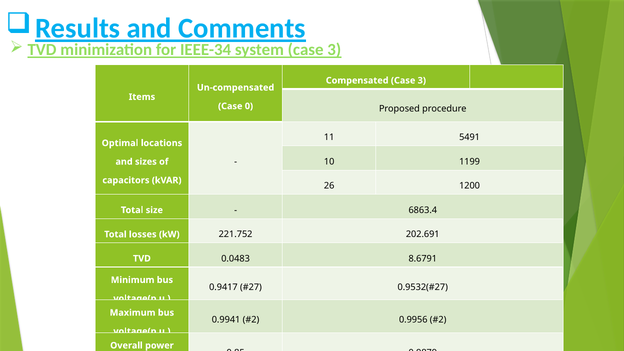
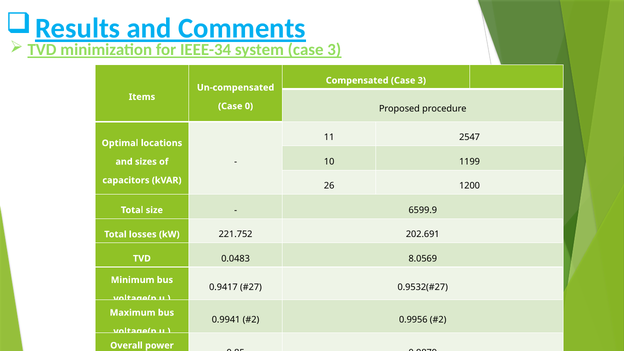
5491: 5491 -> 2547
6863.4: 6863.4 -> 6599.9
8.6791: 8.6791 -> 8.0569
